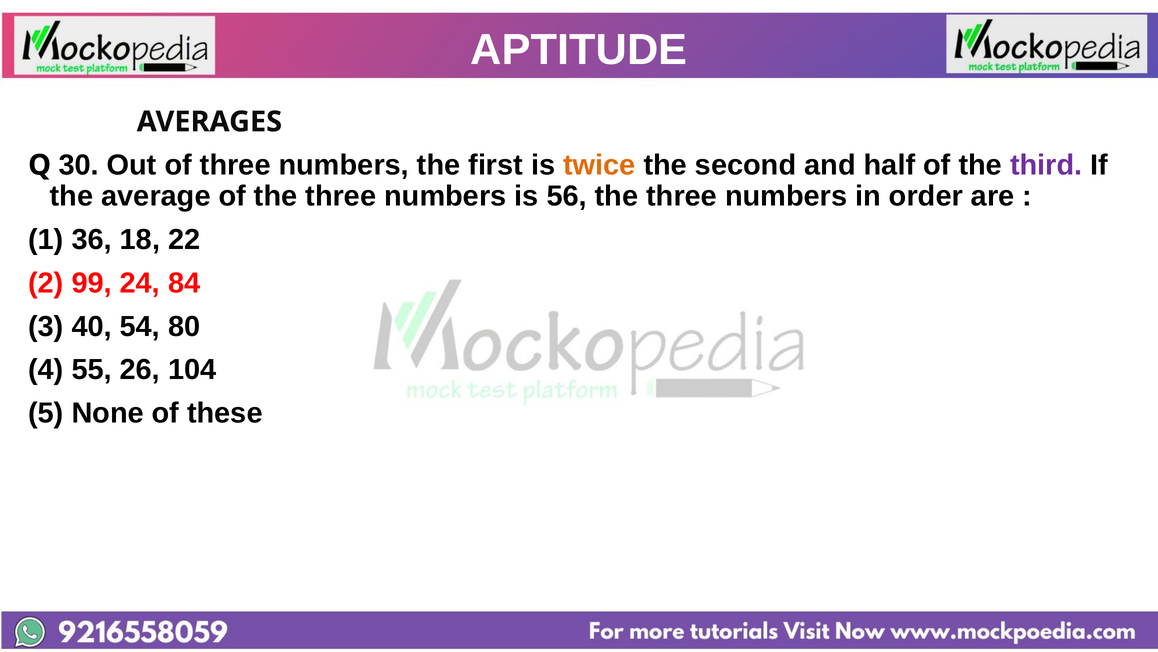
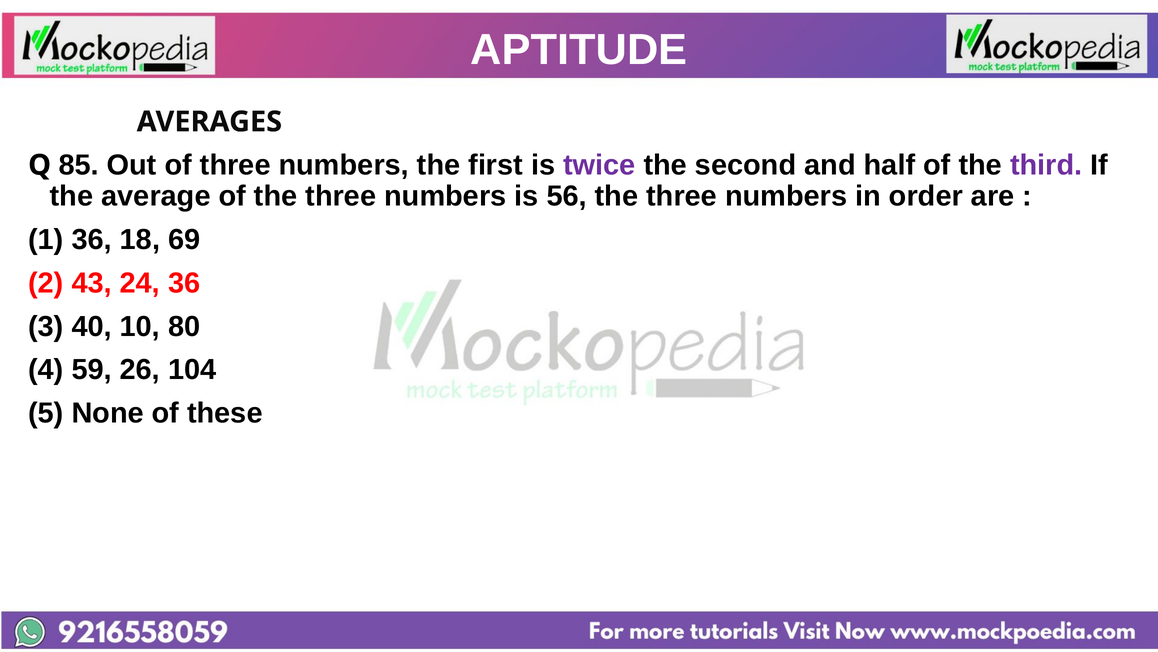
30: 30 -> 85
twice colour: orange -> purple
22: 22 -> 69
99: 99 -> 43
24 84: 84 -> 36
54: 54 -> 10
55: 55 -> 59
